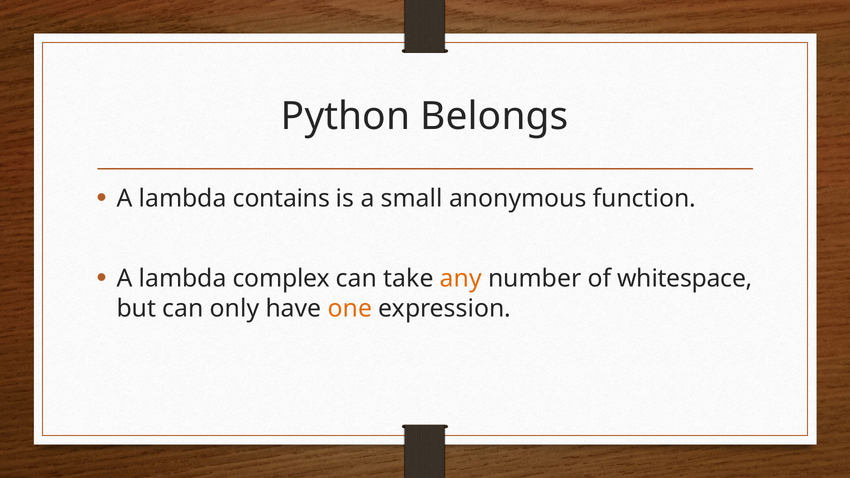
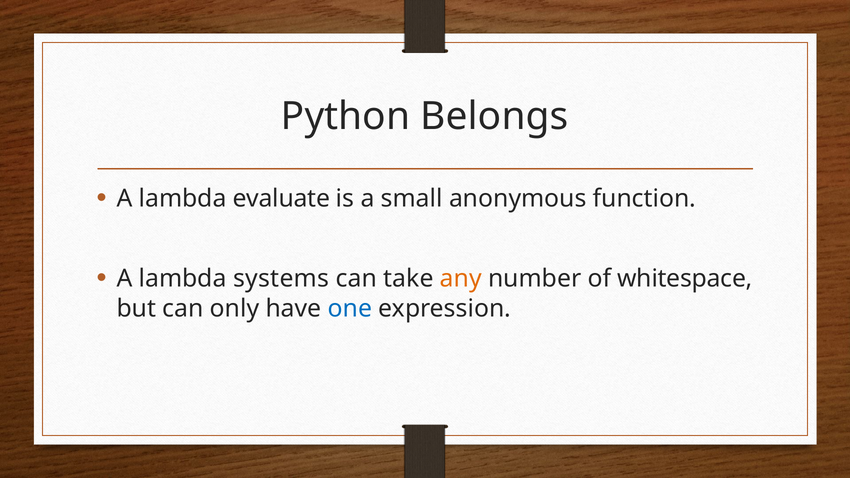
contains: contains -> evaluate
complex: complex -> systems
one colour: orange -> blue
